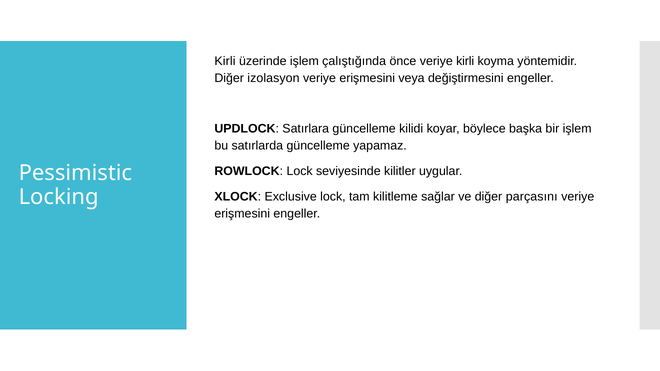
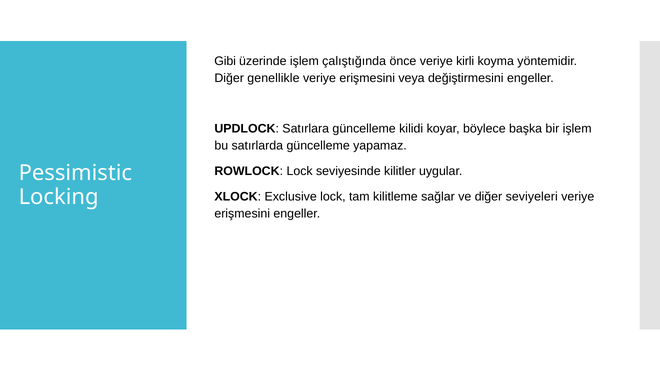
Kirli at (225, 61): Kirli -> Gibi
izolasyon: izolasyon -> genellikle
parçasını: parçasını -> seviyeleri
